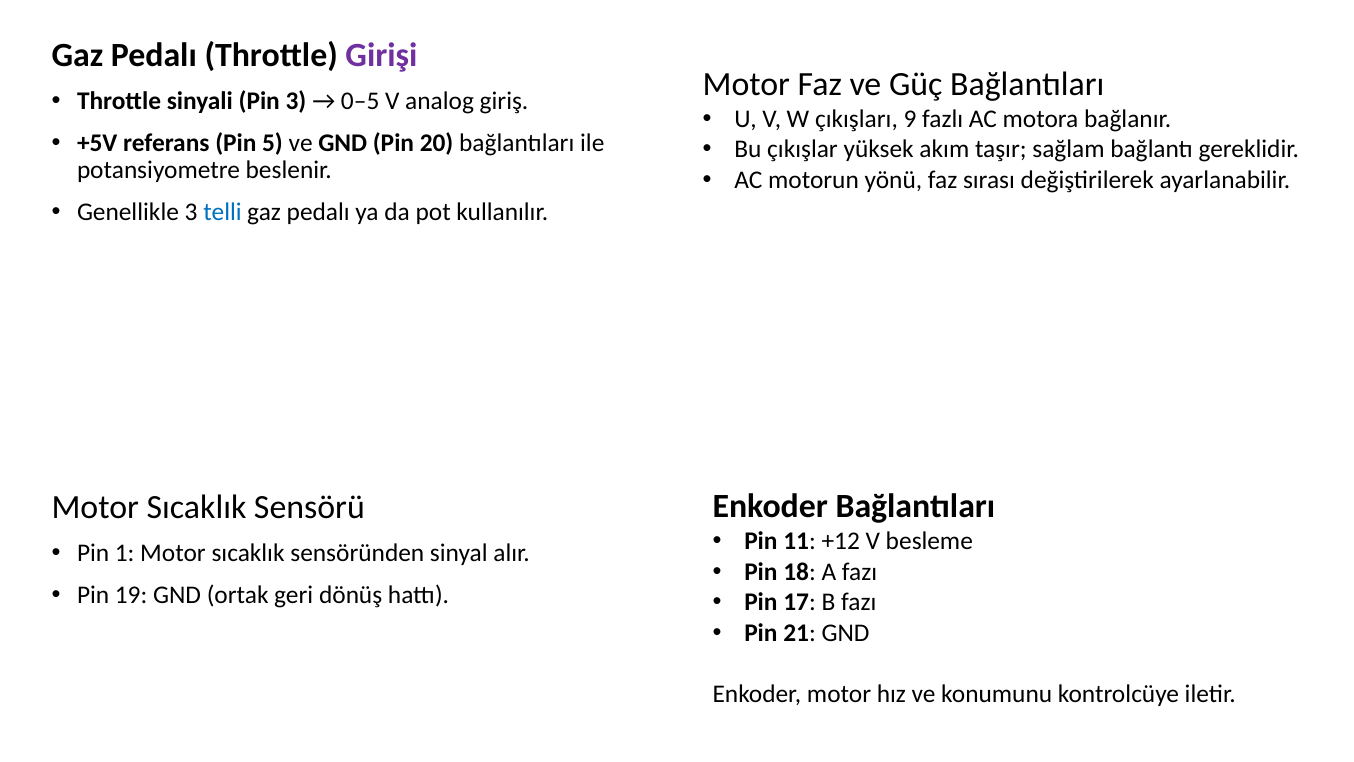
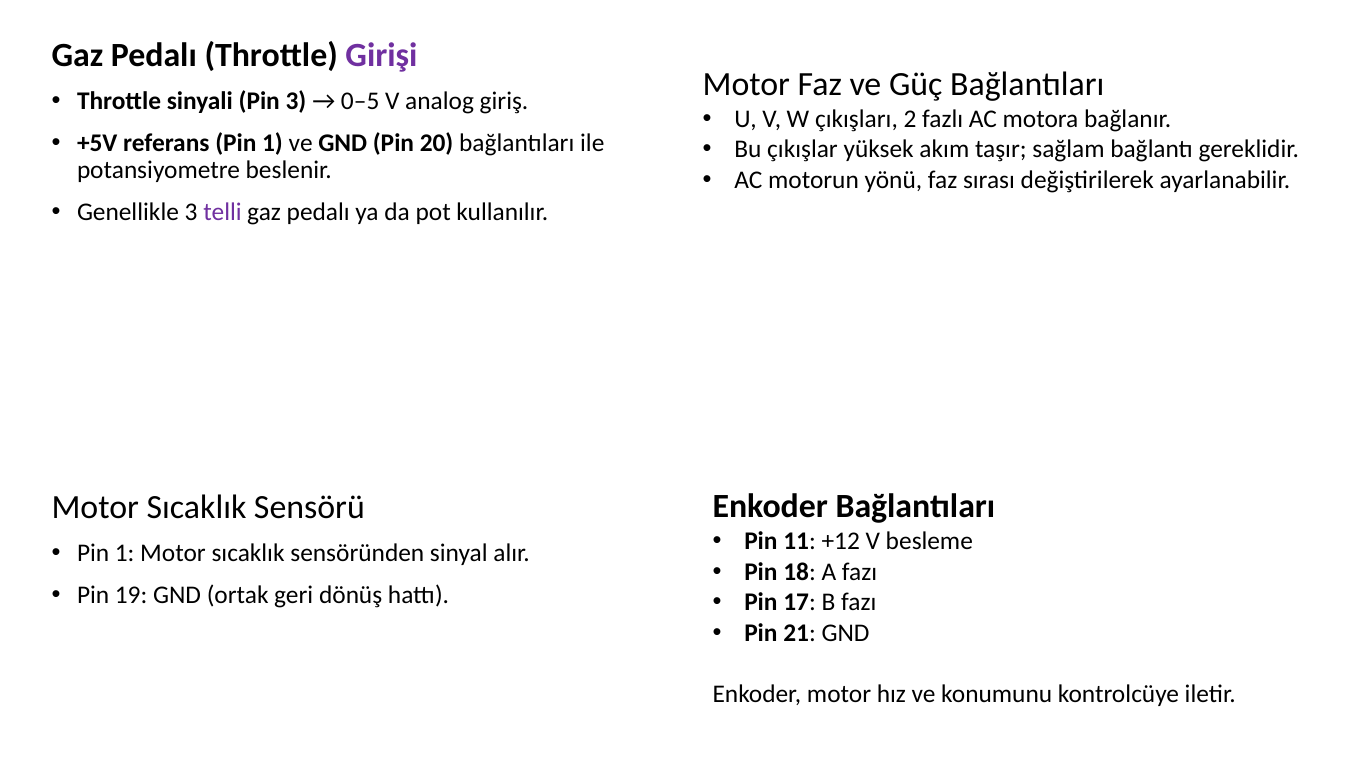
9: 9 -> 2
referans Pin 5: 5 -> 1
telli colour: blue -> purple
